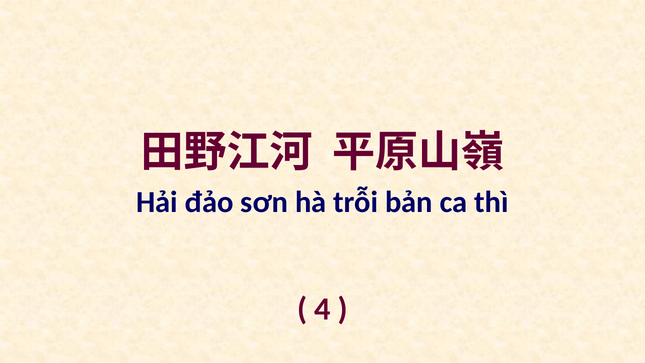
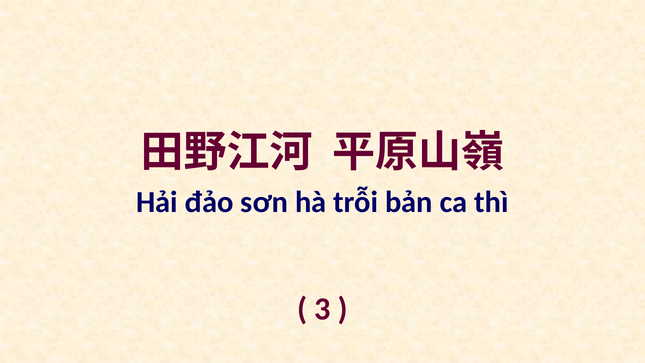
4: 4 -> 3
